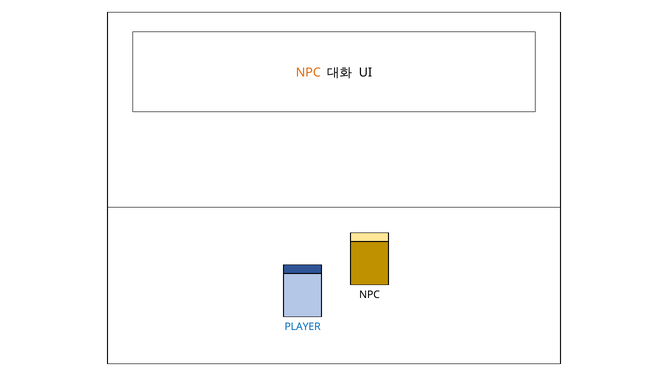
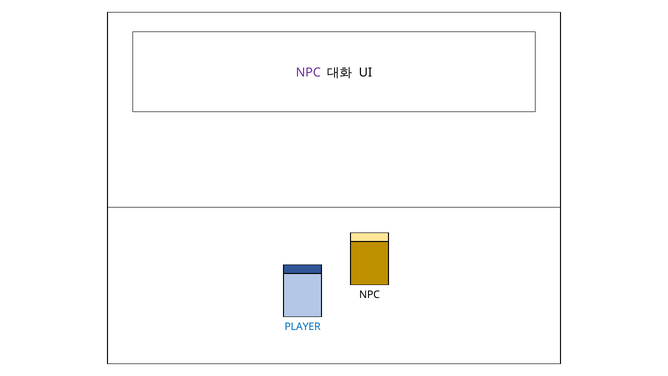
NPC at (308, 72) colour: orange -> purple
